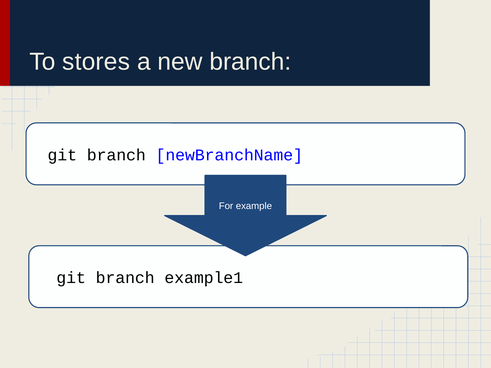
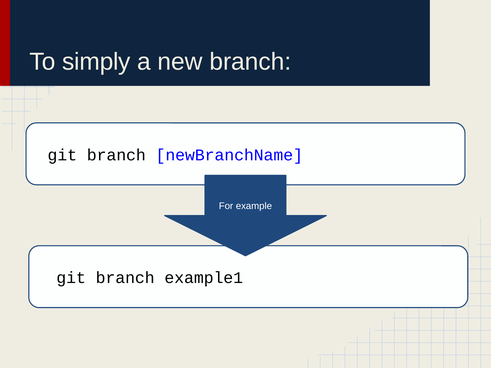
stores: stores -> simply
